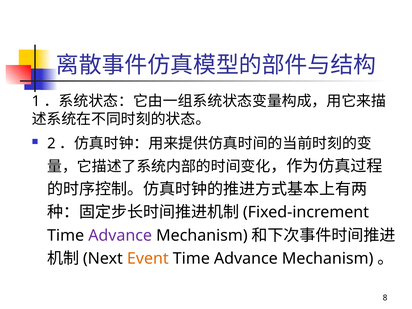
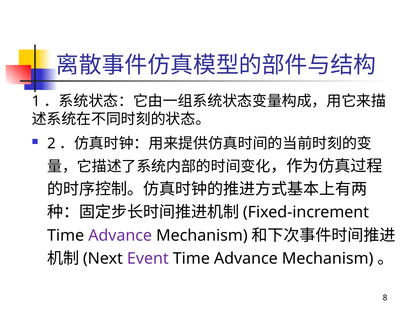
Event colour: orange -> purple
